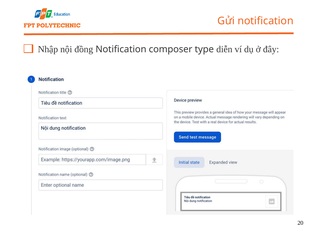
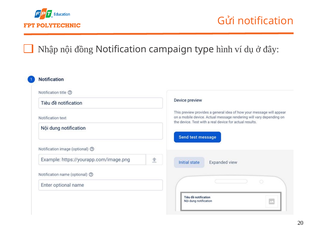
composer: composer -> campaign
diễn: diễn -> hình
